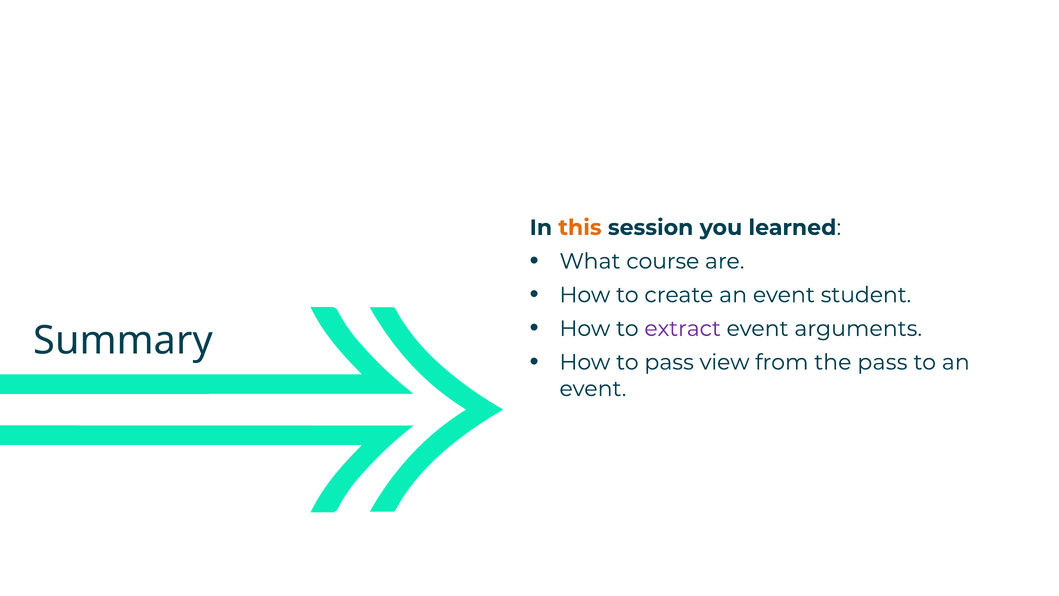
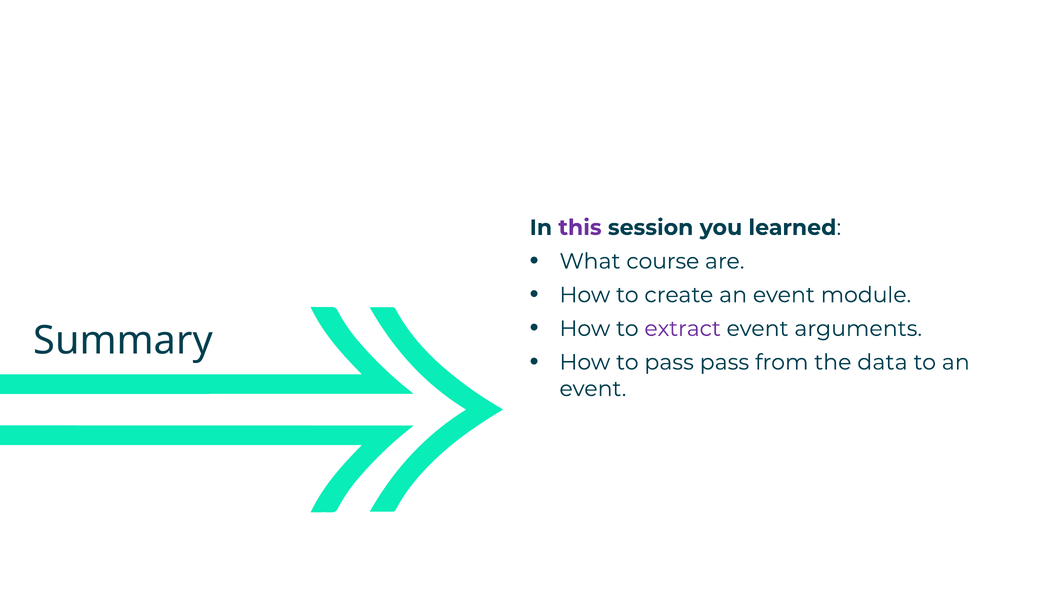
this colour: orange -> purple
student: student -> module
pass view: view -> pass
the pass: pass -> data
